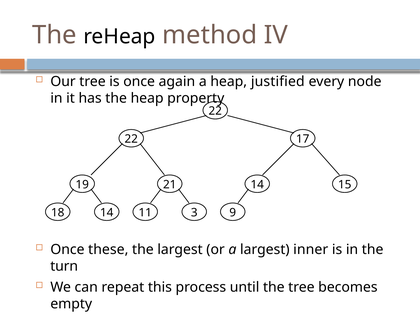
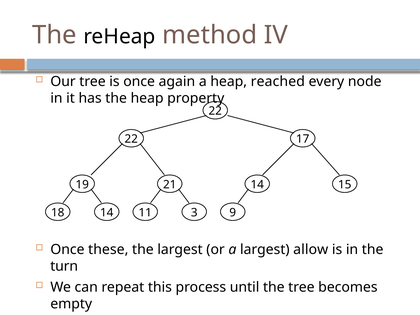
justified: justified -> reached
inner: inner -> allow
